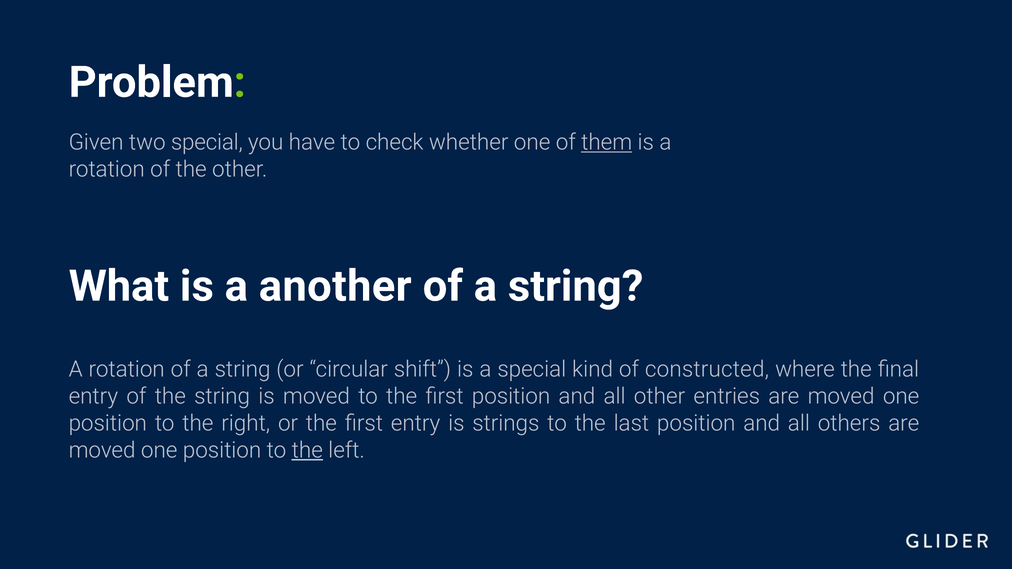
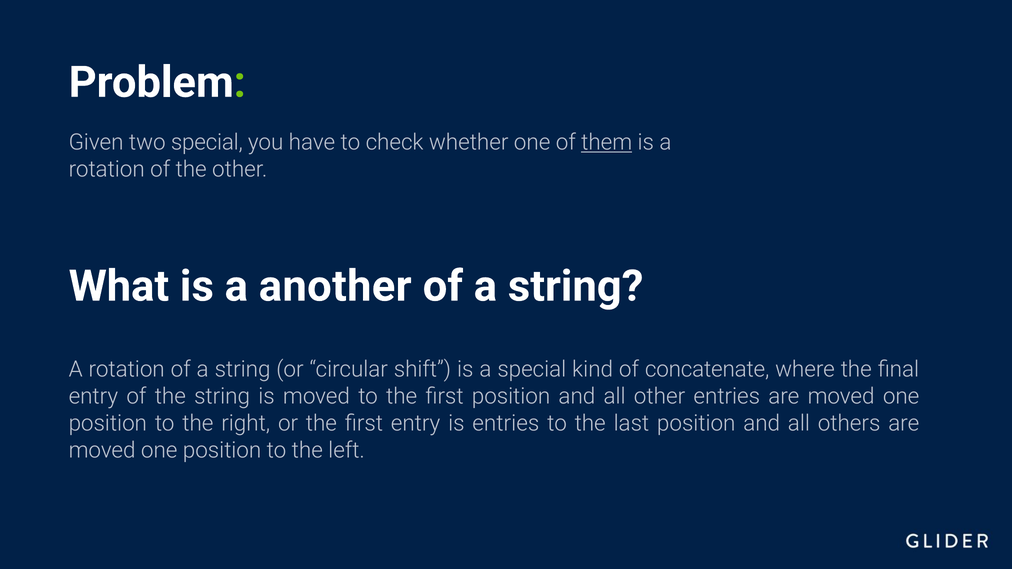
constructed: constructed -> concatenate
is strings: strings -> entries
the at (307, 450) underline: present -> none
